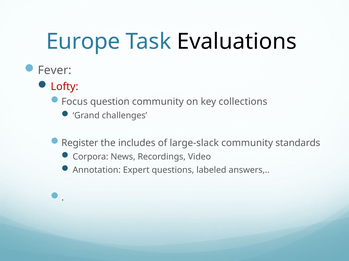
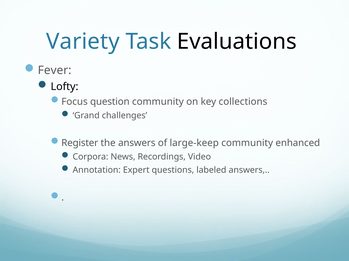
Europe: Europe -> Variety
Lofty colour: red -> black
the includes: includes -> answers
large-slack: large-slack -> large-keep
standards: standards -> enhanced
